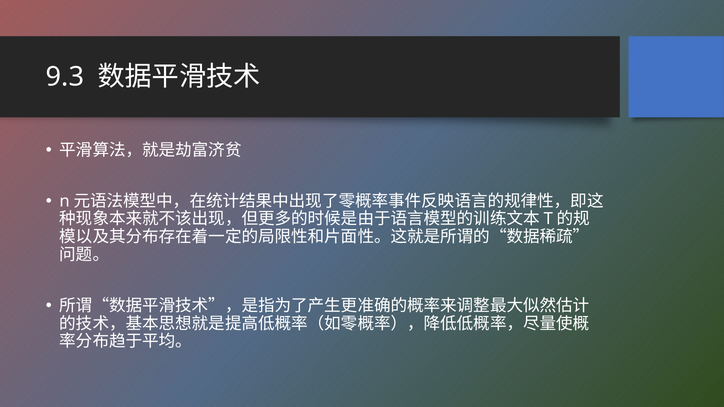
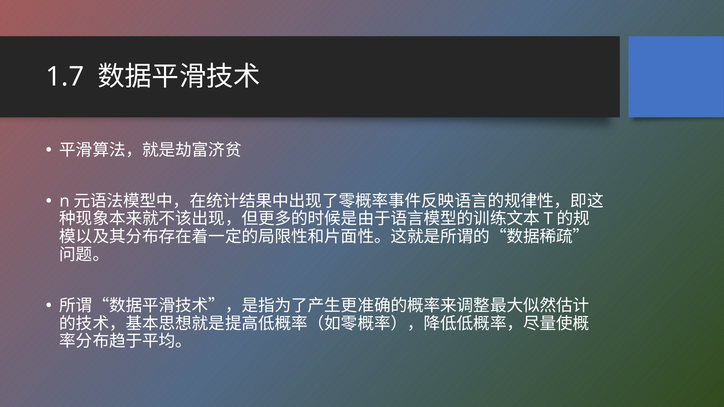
9.3: 9.3 -> 1.7
